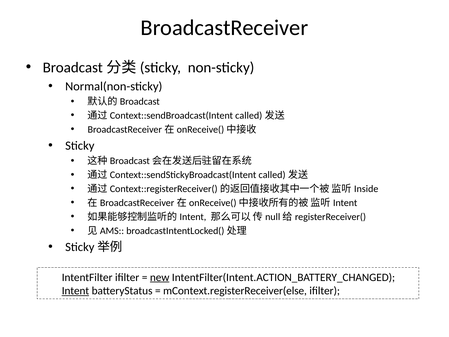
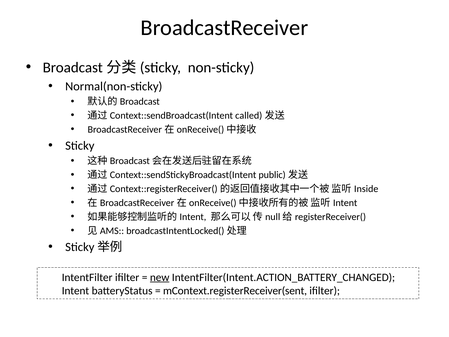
called at (272, 175): called -> public
Intent underline: present -> none
mContext.registerReceiver(else: mContext.registerReceiver(else -> mContext.registerReceiver(sent
